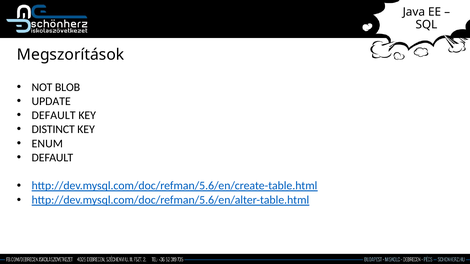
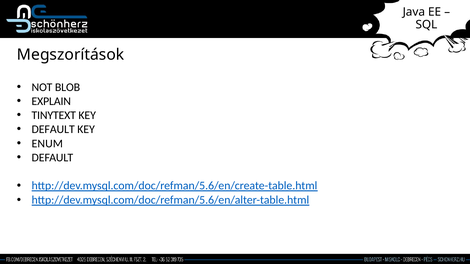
UPDATE: UPDATE -> EXPLAIN
DEFAULT at (54, 116): DEFAULT -> TINYTEXT
DISTINCT at (53, 130): DISTINCT -> DEFAULT
